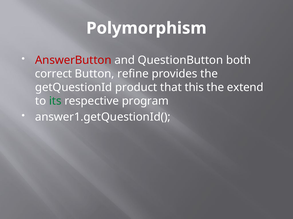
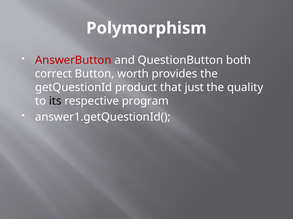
refine: refine -> worth
this: this -> just
extend: extend -> quality
its colour: green -> black
